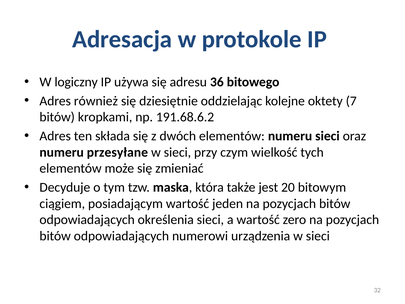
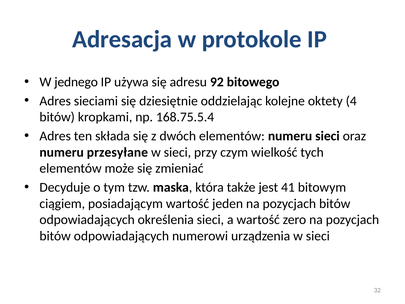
logiczny: logiczny -> jednego
36: 36 -> 92
również: również -> sieciami
7: 7 -> 4
191.68.6.2: 191.68.6.2 -> 168.75.5.4
20: 20 -> 41
